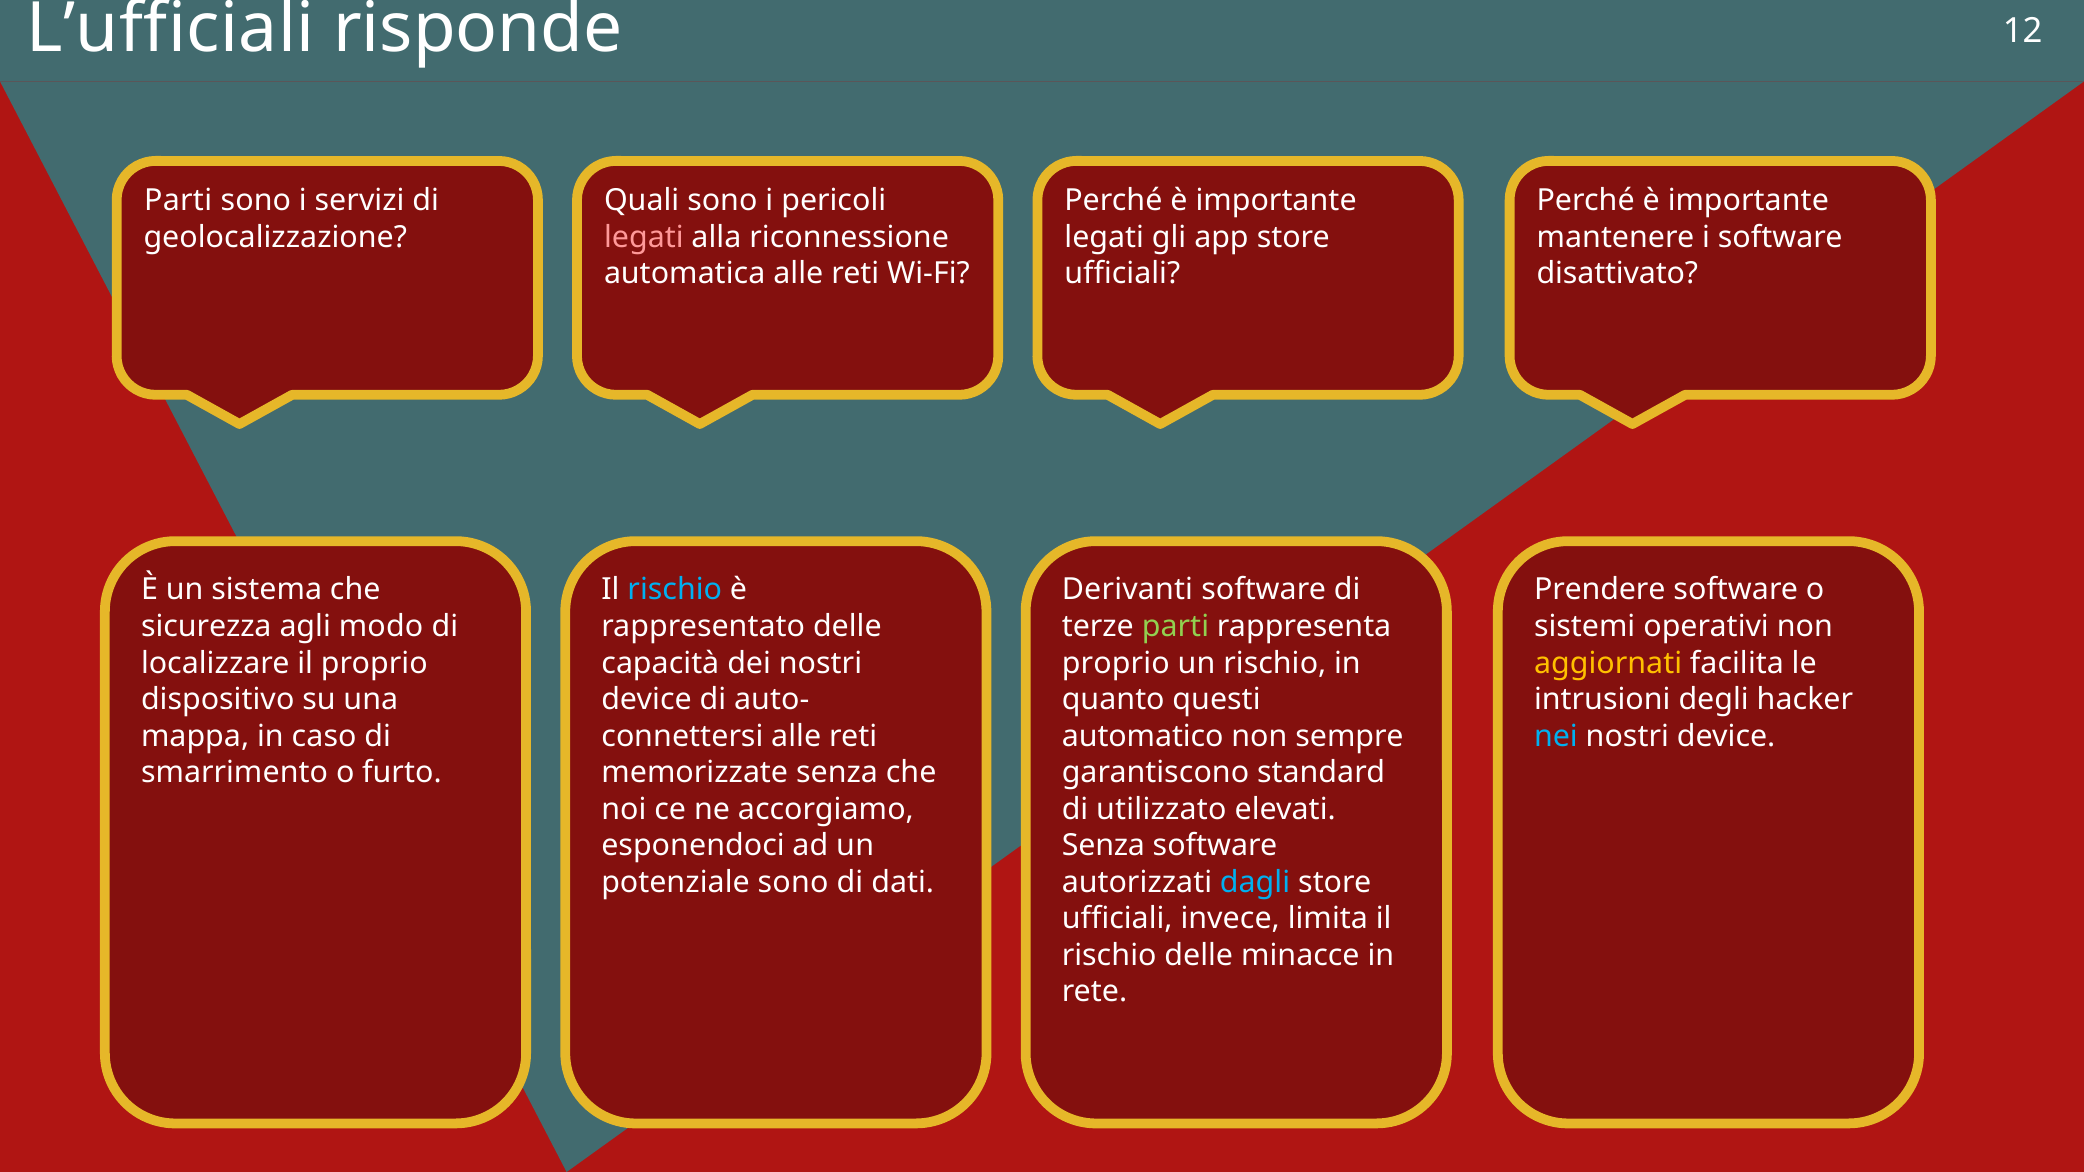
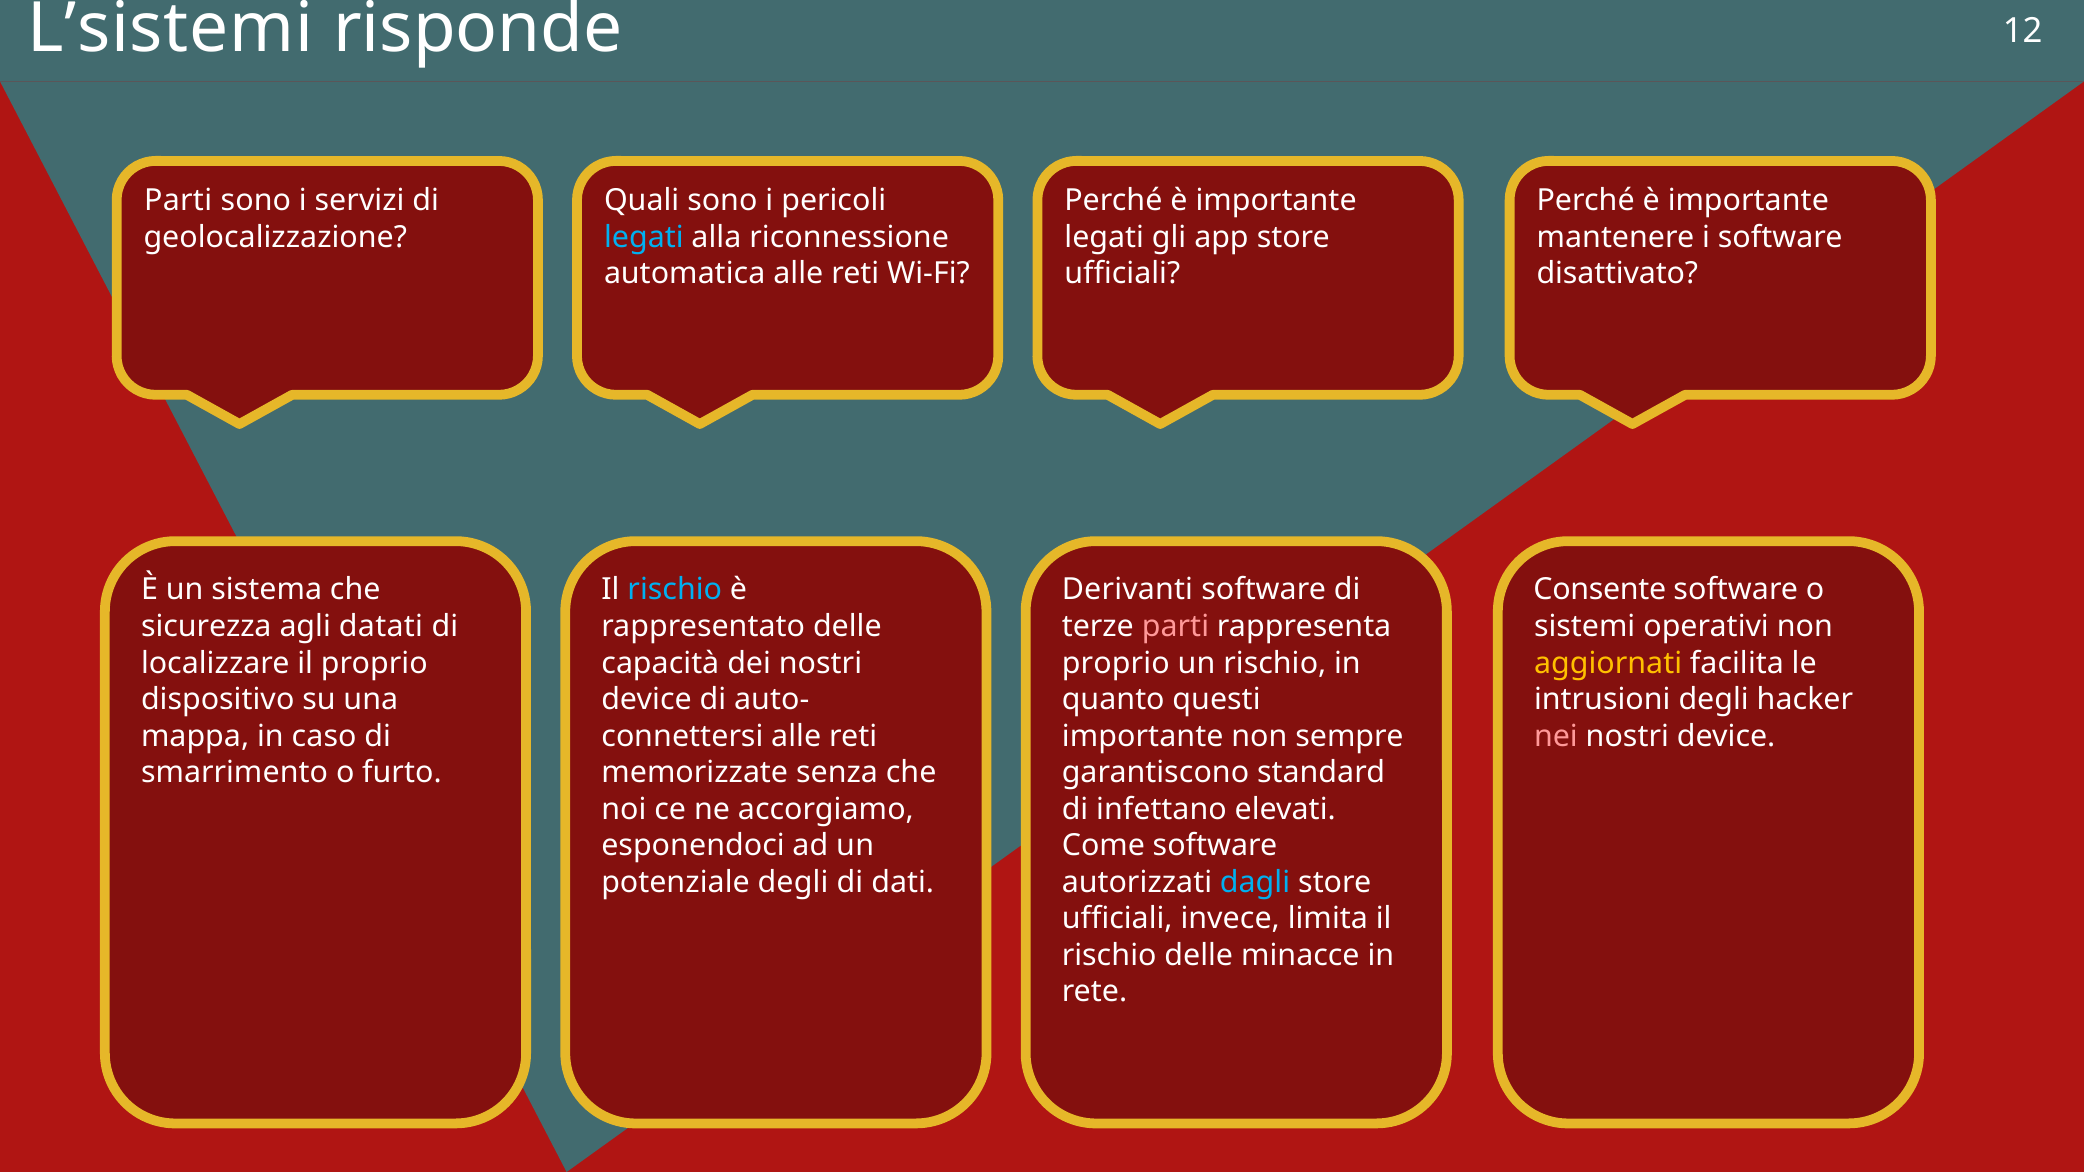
L’ufficiali: L’ufficiali -> L’sistemi
legati at (644, 237) colour: pink -> light blue
Prendere: Prendere -> Consente
modo: modo -> datati
parti at (1175, 627) colour: light green -> pink
automatico at (1143, 736): automatico -> importante
nei colour: light blue -> pink
utilizzato: utilizzato -> infettano
Senza at (1103, 846): Senza -> Come
potenziale sono: sono -> degli
